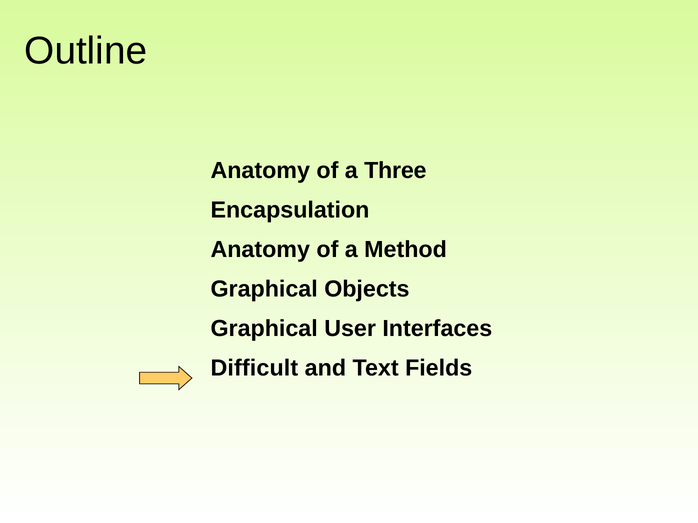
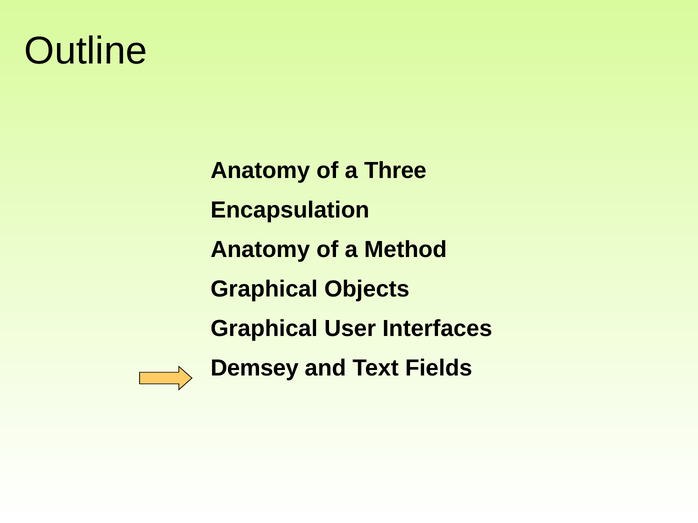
Difficult: Difficult -> Demsey
